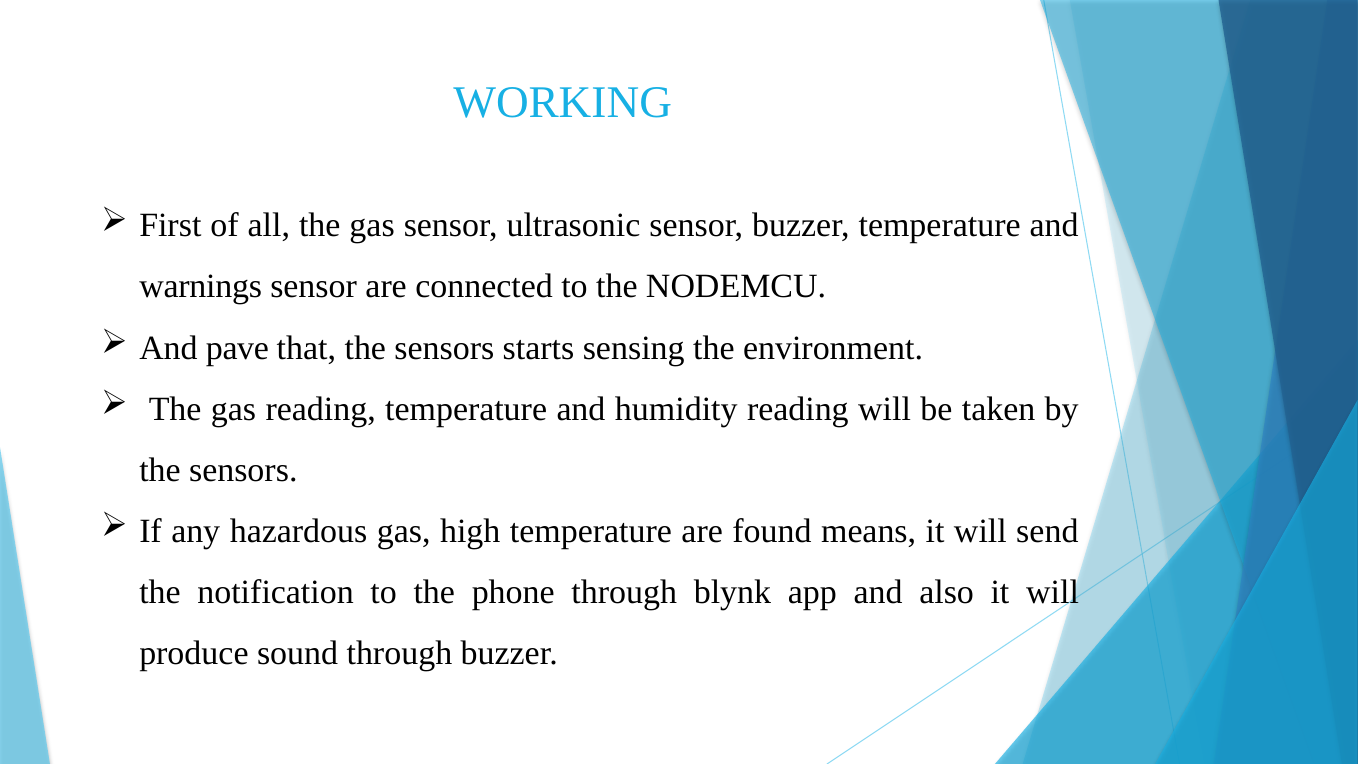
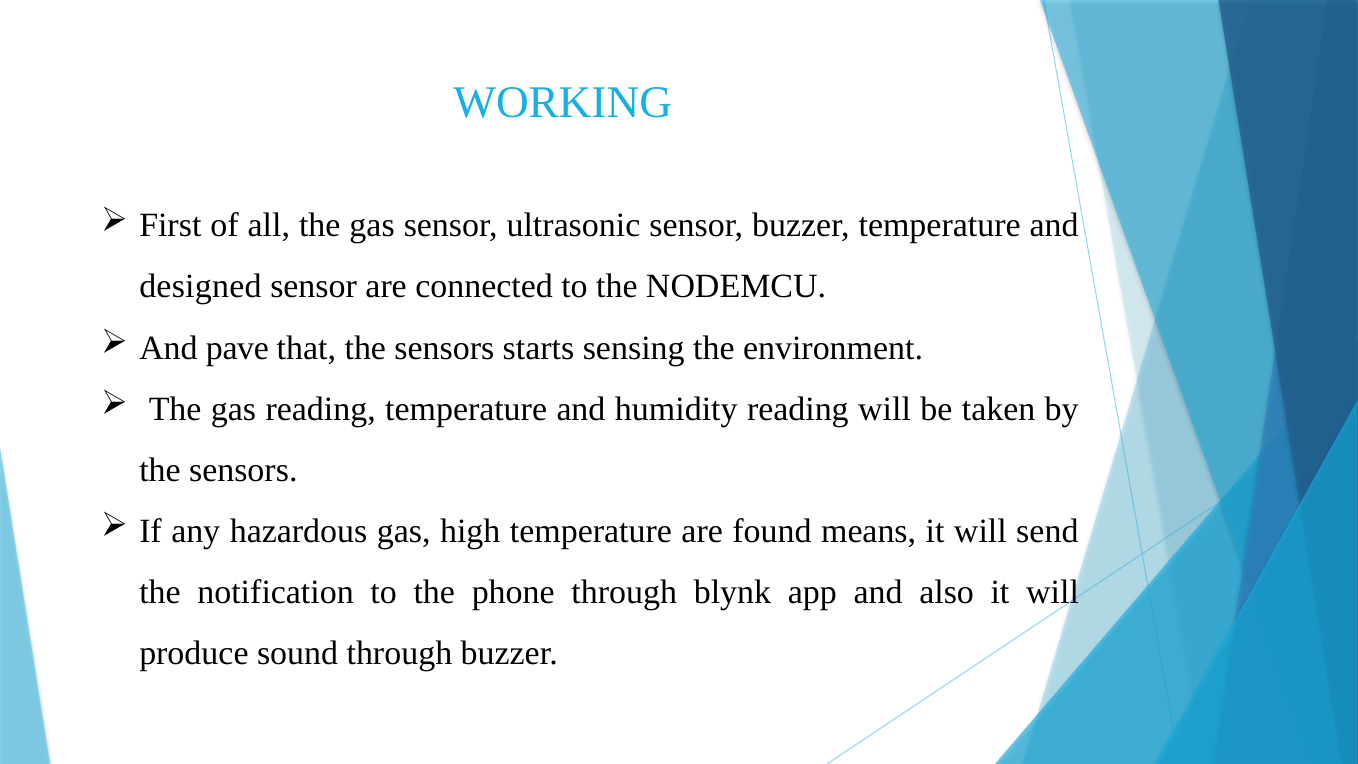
warnings: warnings -> designed
